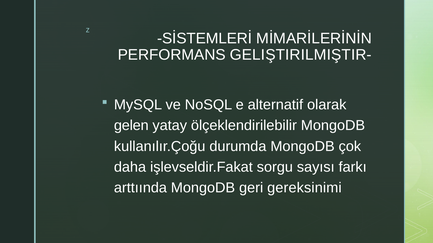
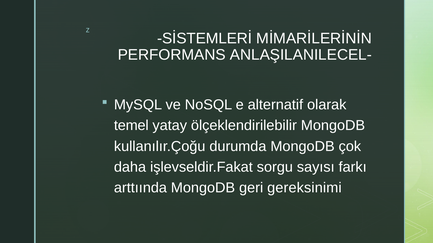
GELIŞTIRILMIŞTIR-: GELIŞTIRILMIŞTIR- -> ANLAŞILANILECEL-
gelen: gelen -> temel
